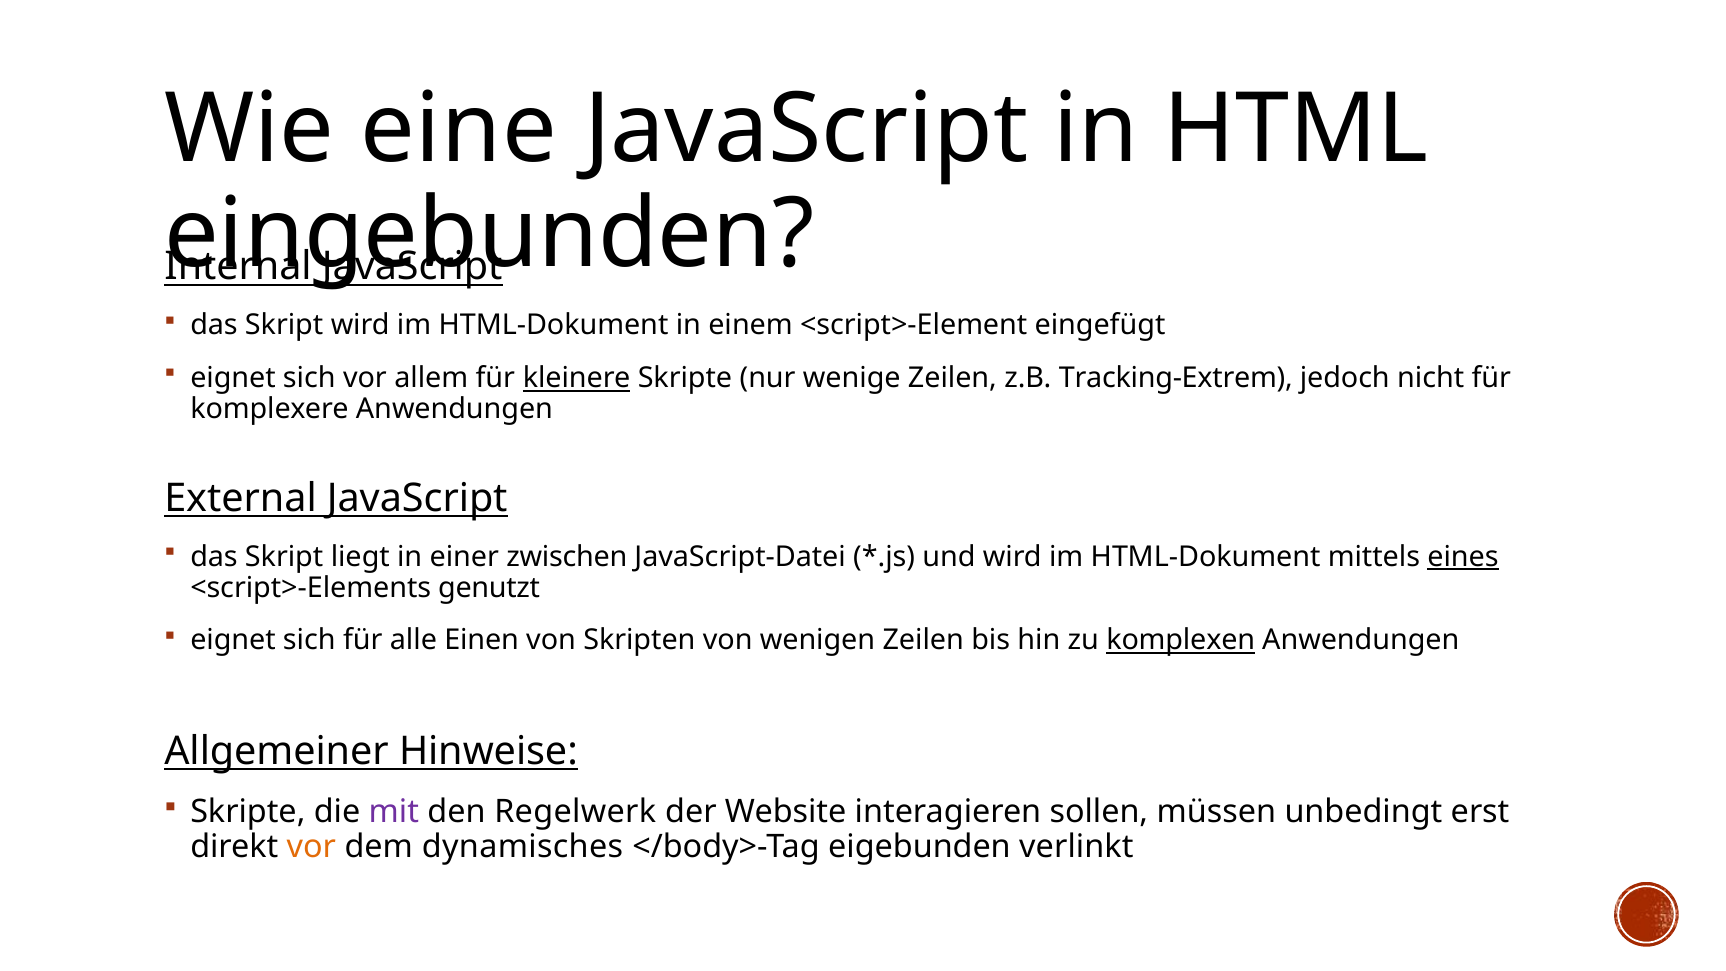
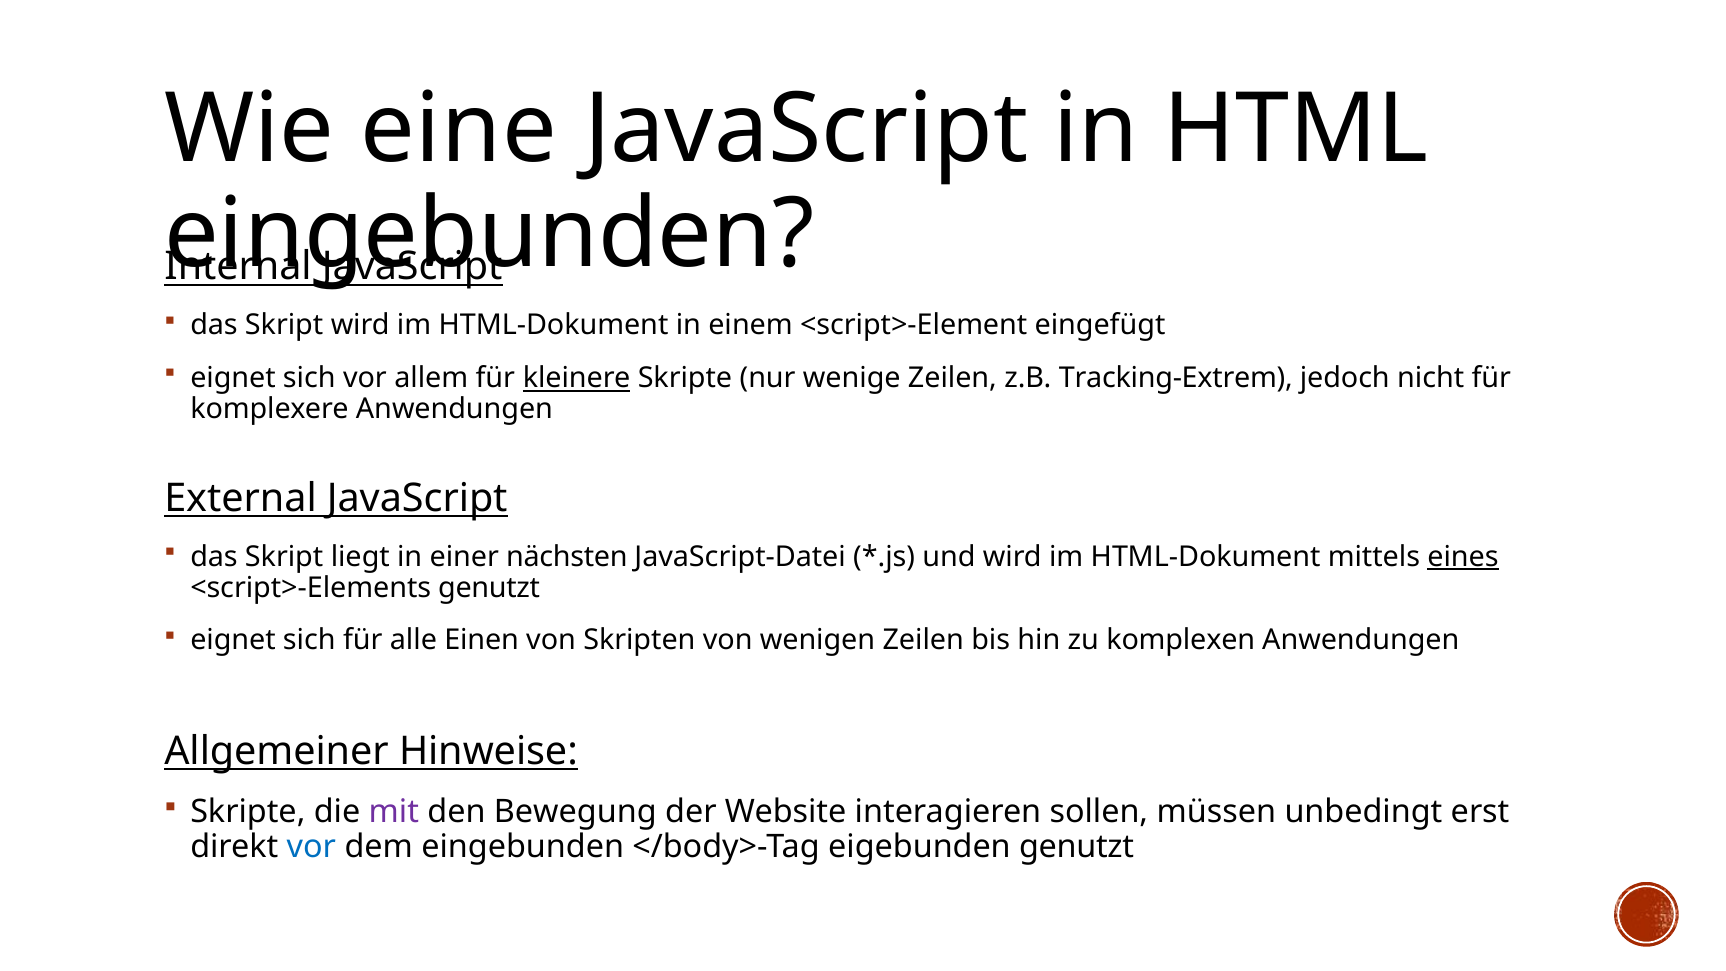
zwischen: zwischen -> nächsten
komplexen underline: present -> none
Regelwerk: Regelwerk -> Bewegung
vor at (311, 847) colour: orange -> blue
dem dynamisches: dynamisches -> eingebunden
eigebunden verlinkt: verlinkt -> genutzt
